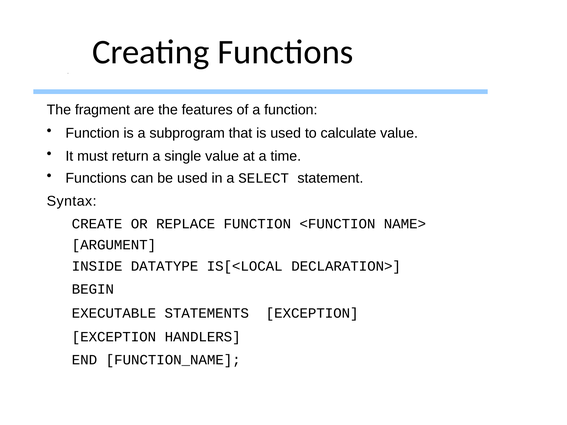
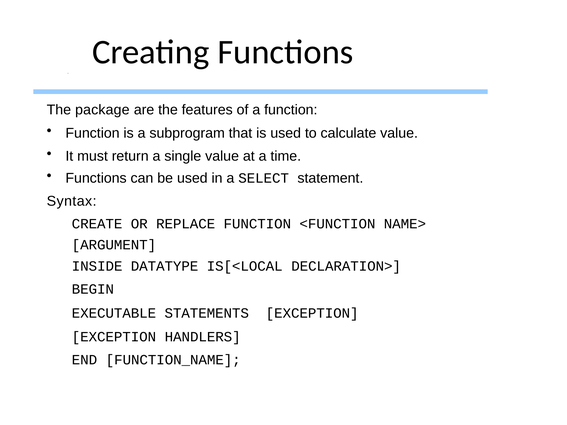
fragment: fragment -> package
